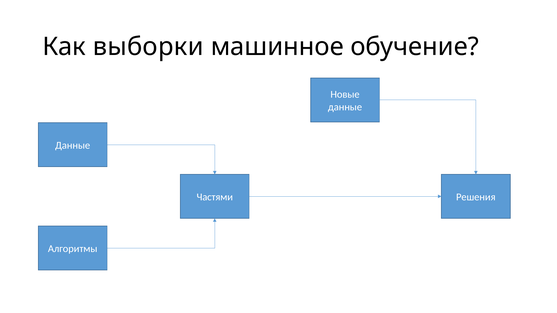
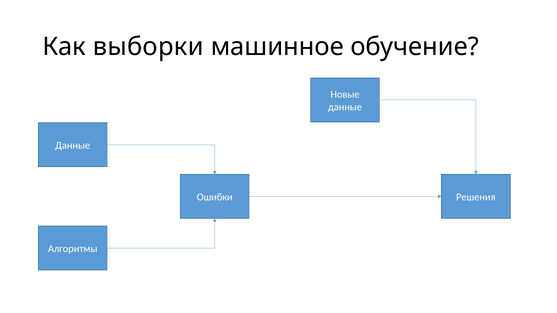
Частями: Частями -> Ошибки
